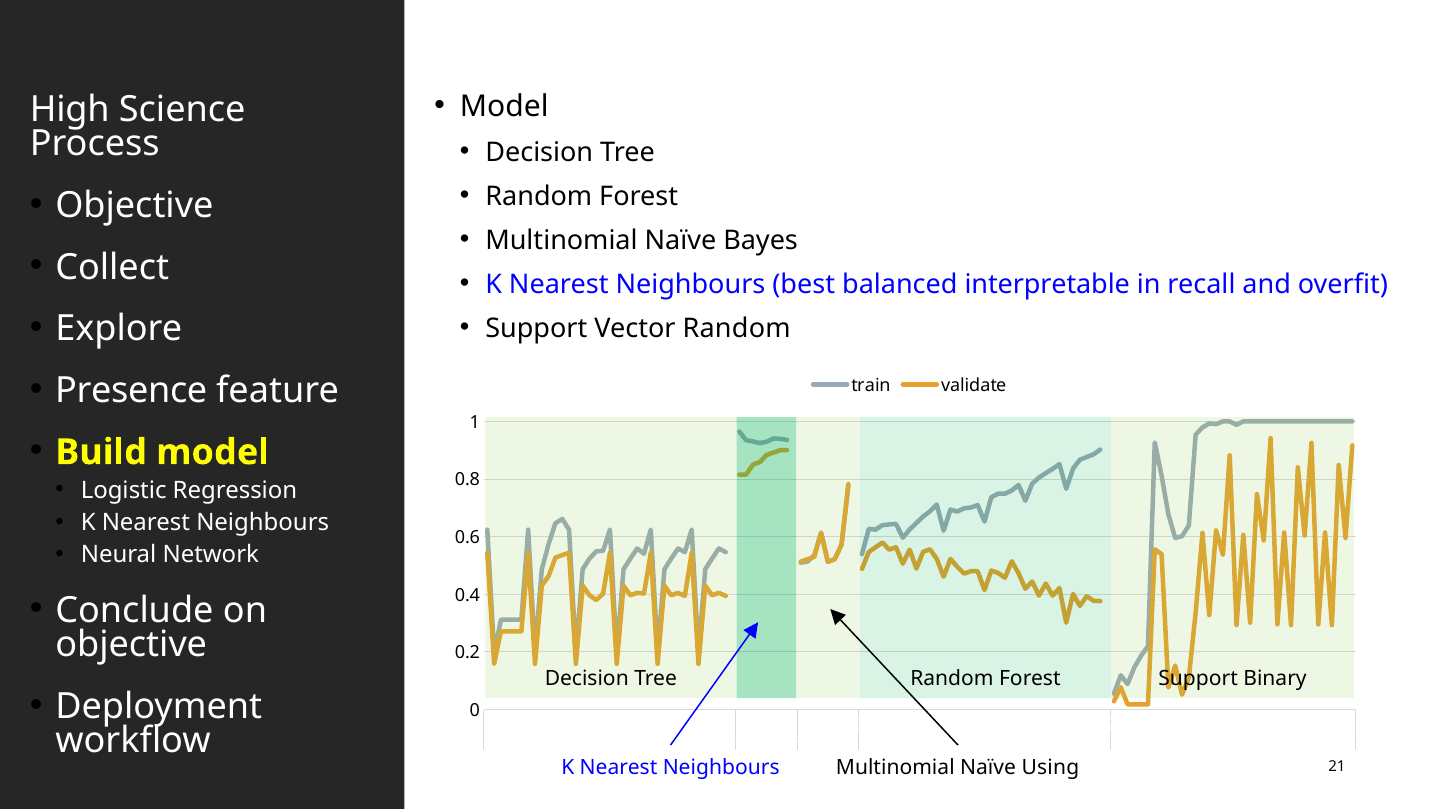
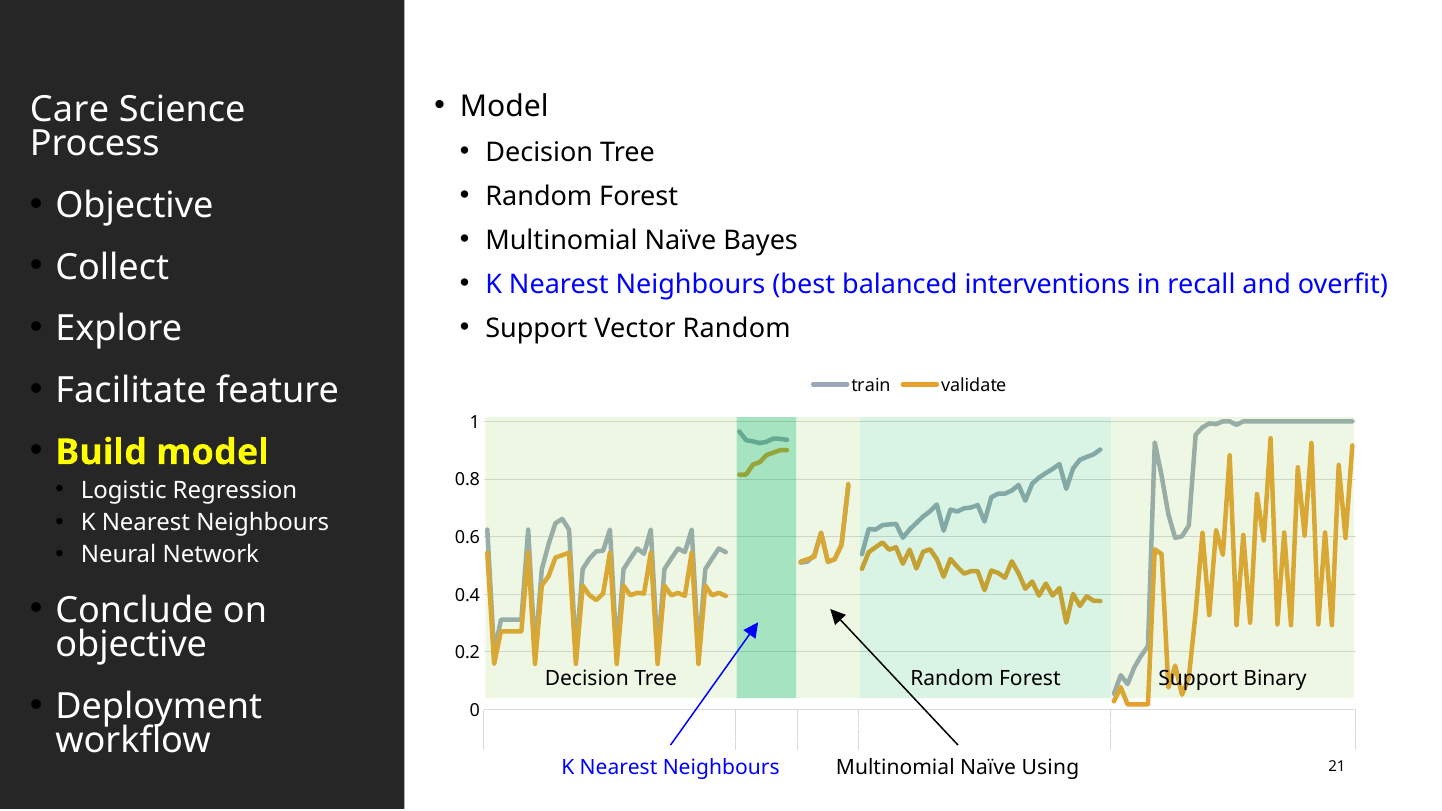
High: High -> Care
interpretable: interpretable -> interventions
Presence: Presence -> Facilitate
